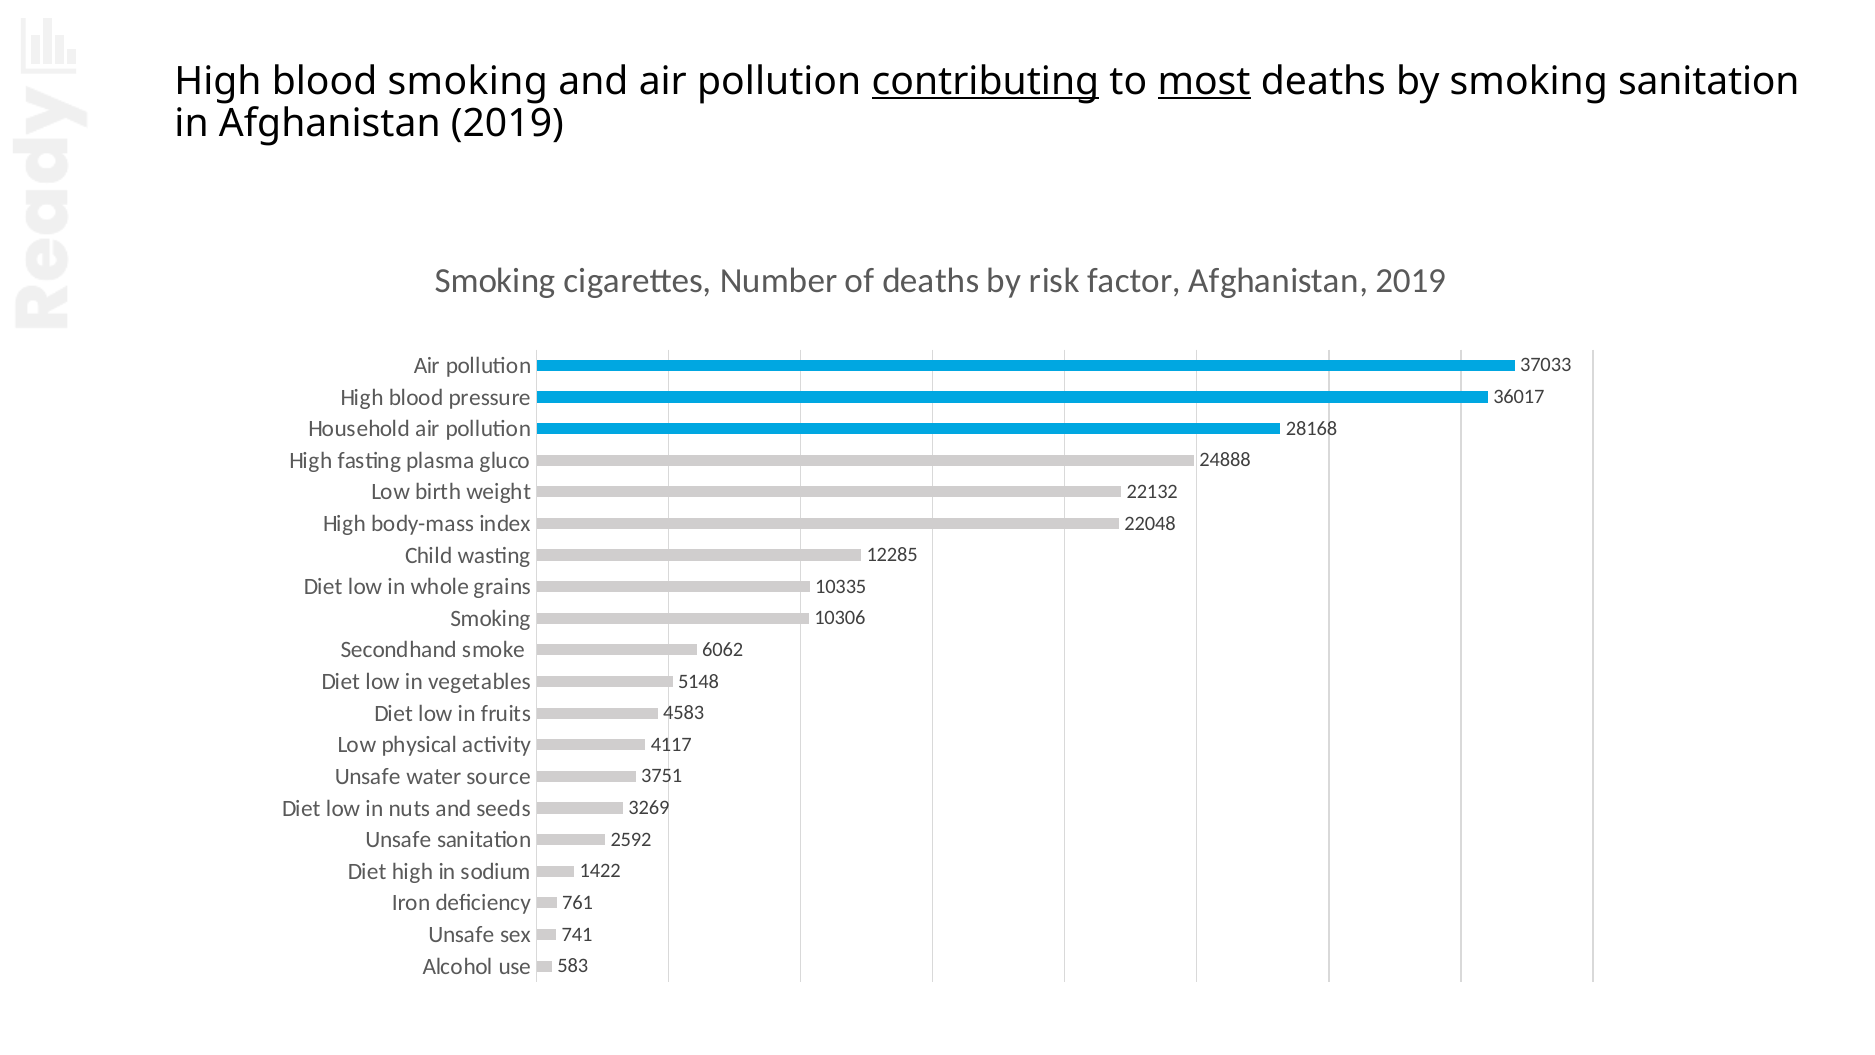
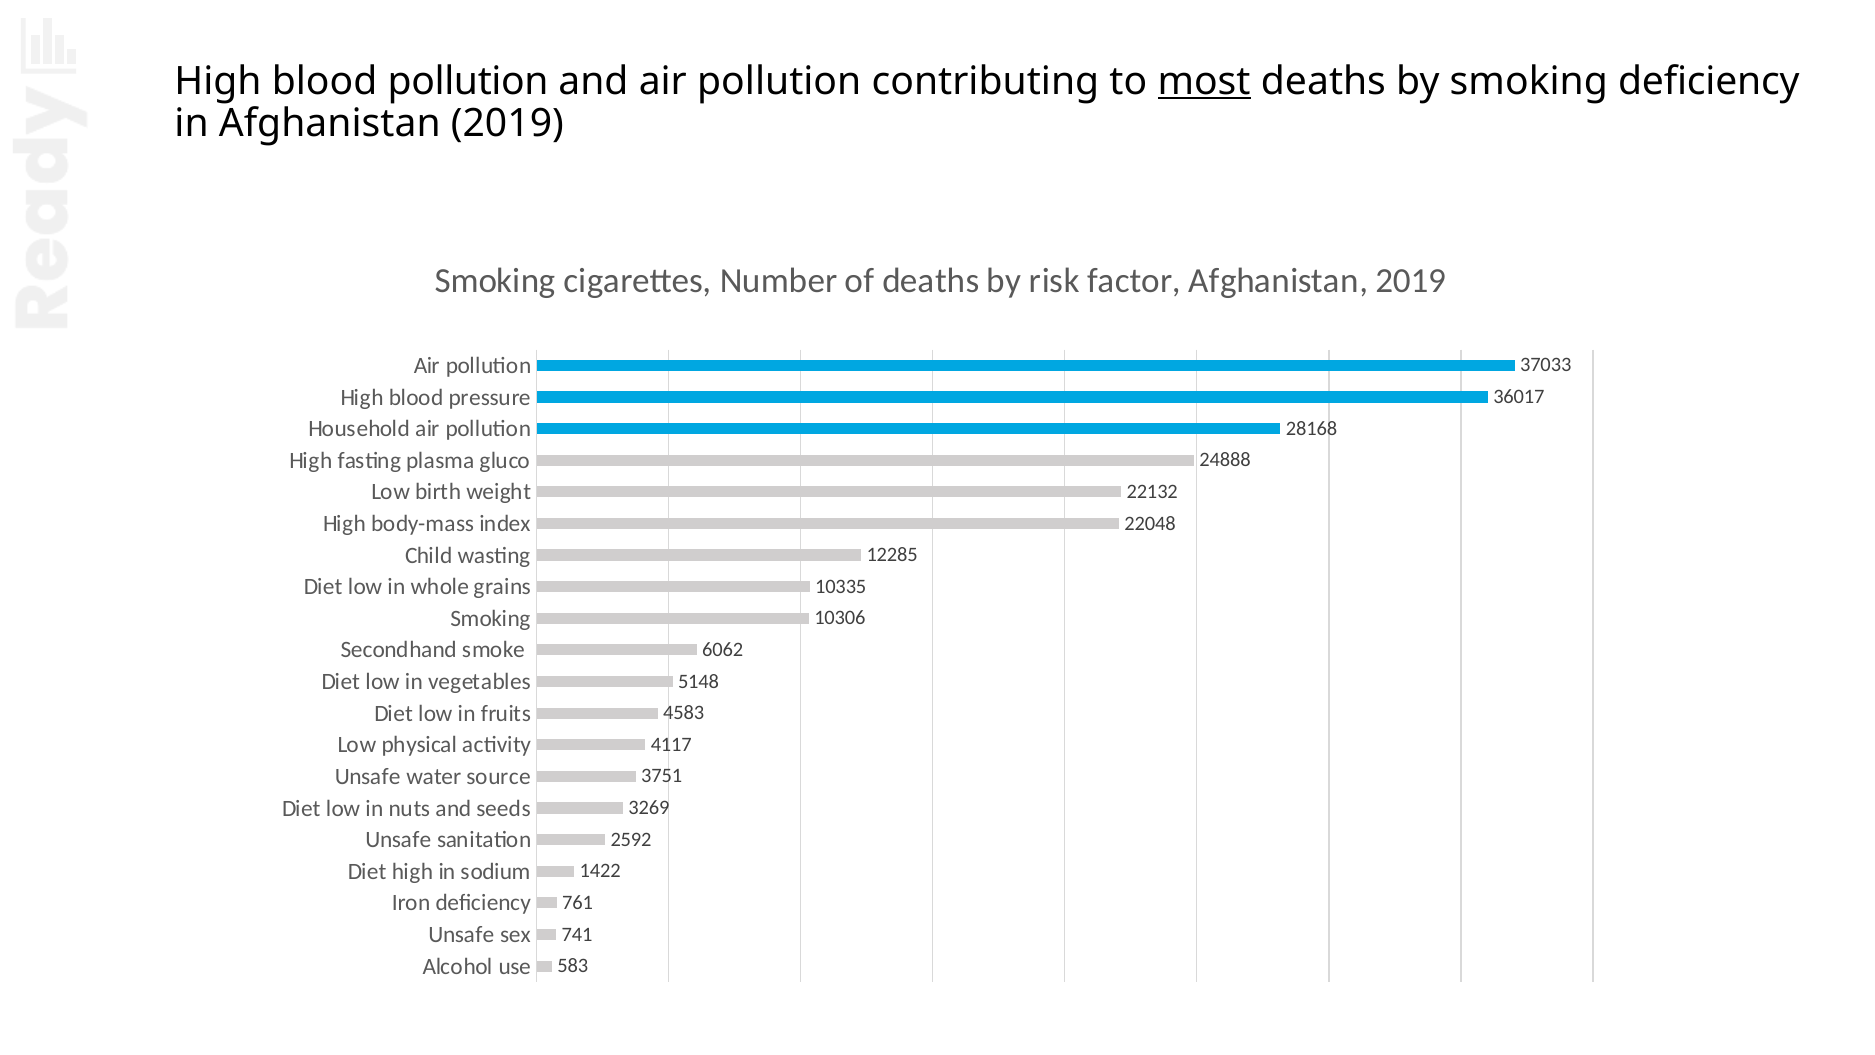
blood smoking: smoking -> pollution
contributing underline: present -> none
smoking sanitation: sanitation -> deficiency
